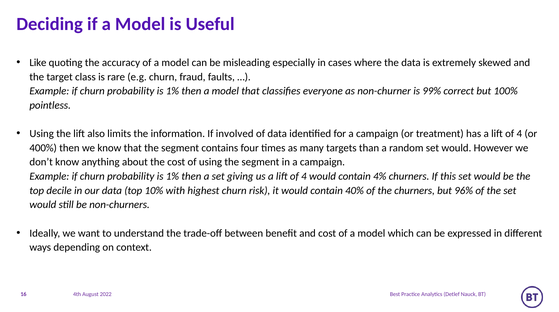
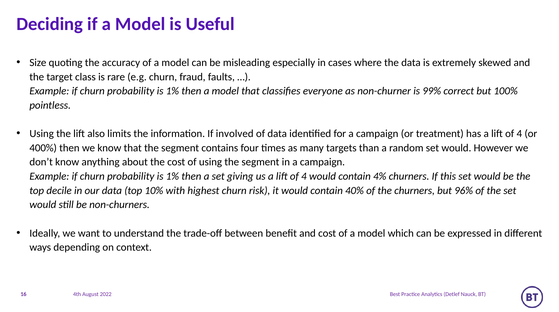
Like: Like -> Size
